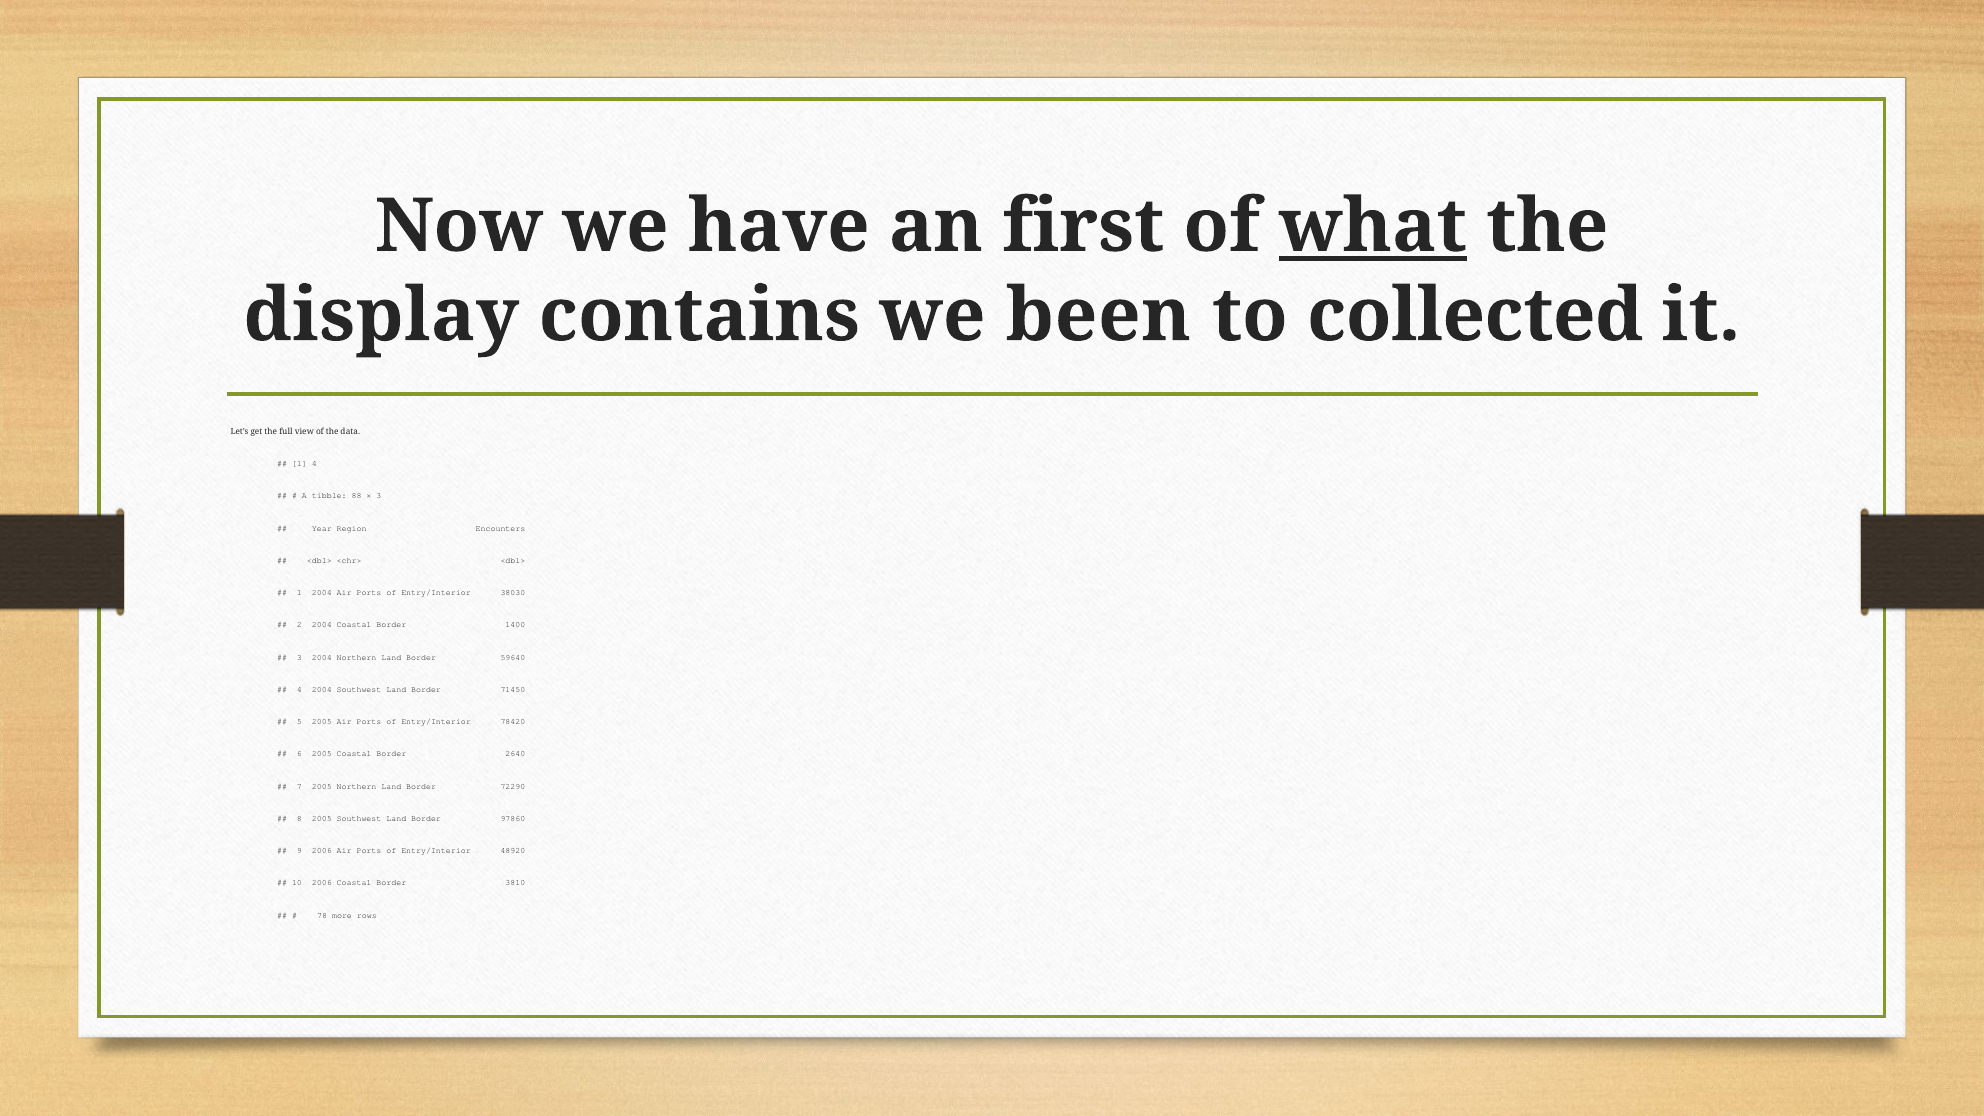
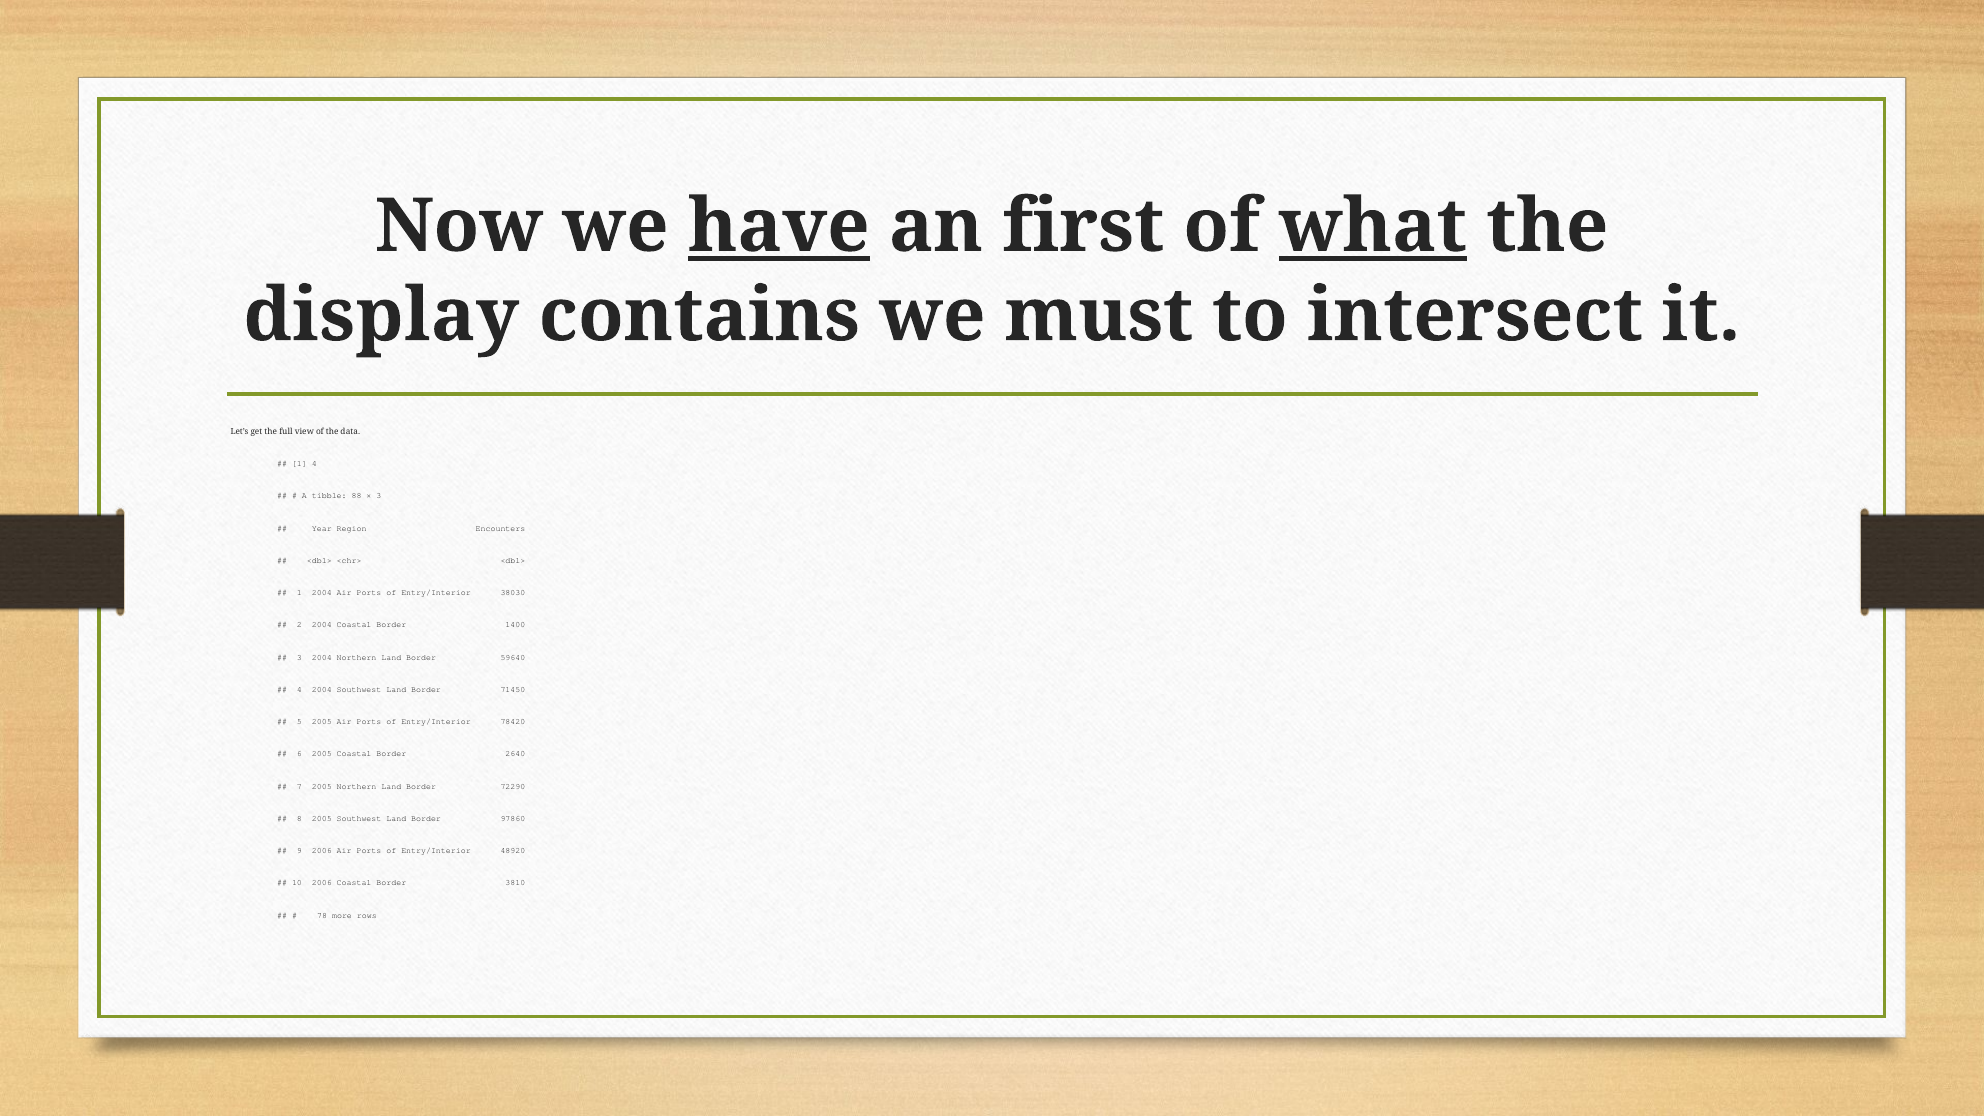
have underline: none -> present
been: been -> must
collected: collected -> intersect
